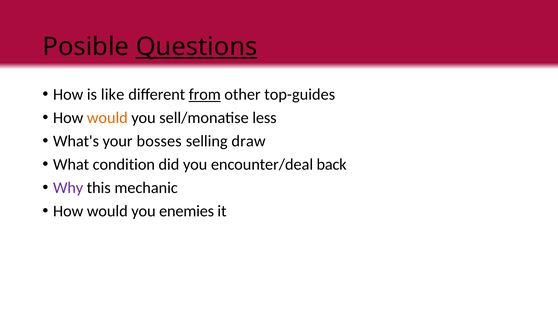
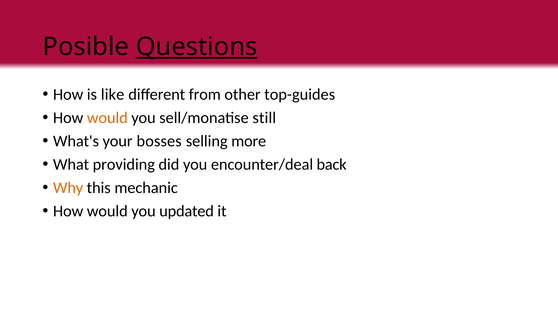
from underline: present -> none
less: less -> still
draw: draw -> more
condition: condition -> providing
Why colour: purple -> orange
enemies: enemies -> updated
